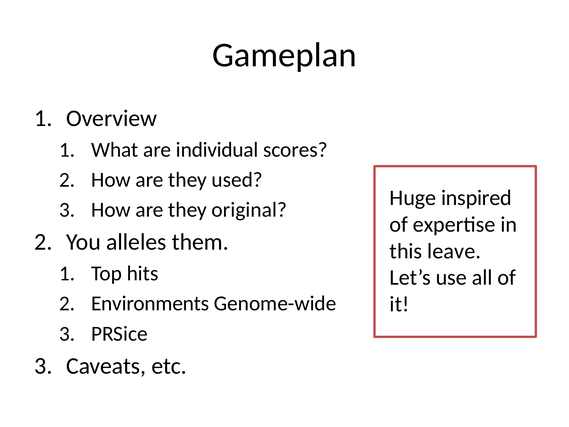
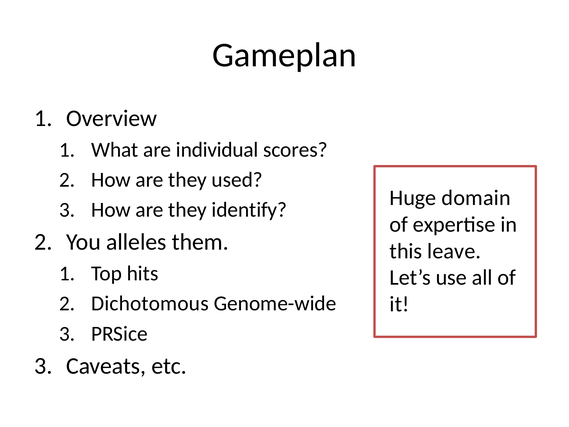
inspired: inspired -> domain
original: original -> identify
Environments: Environments -> Dichotomous
